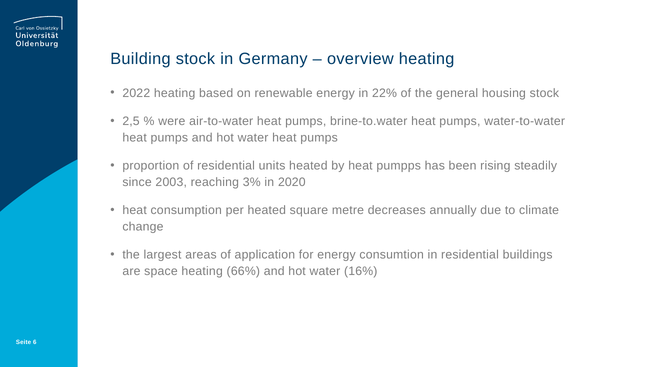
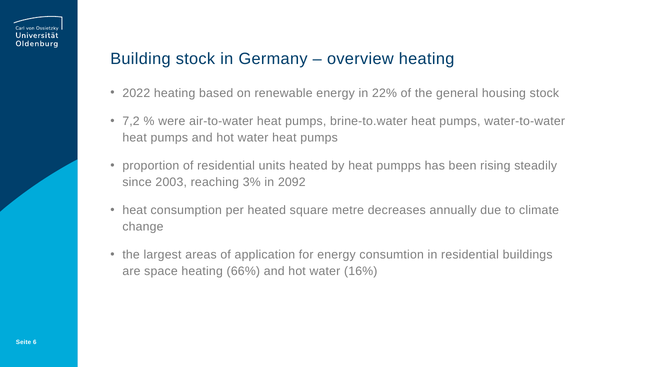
2,5: 2,5 -> 7,2
2020: 2020 -> 2092
